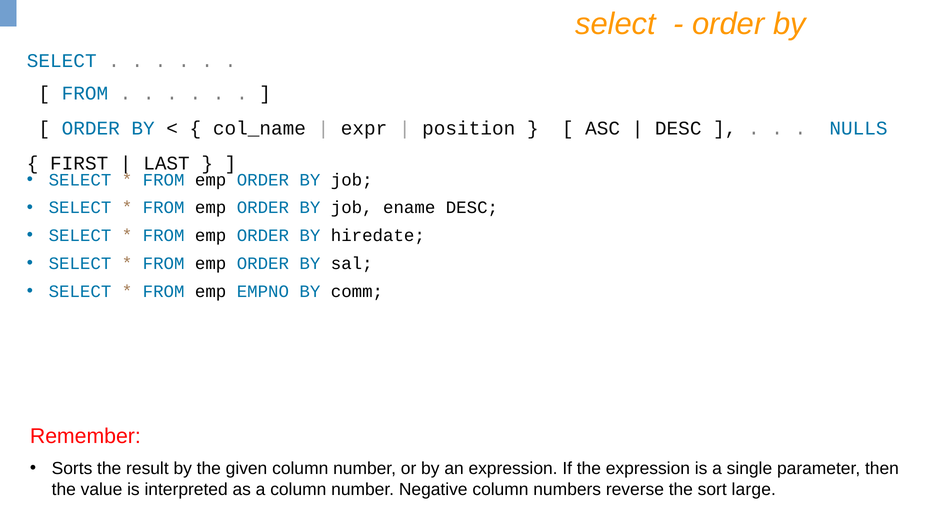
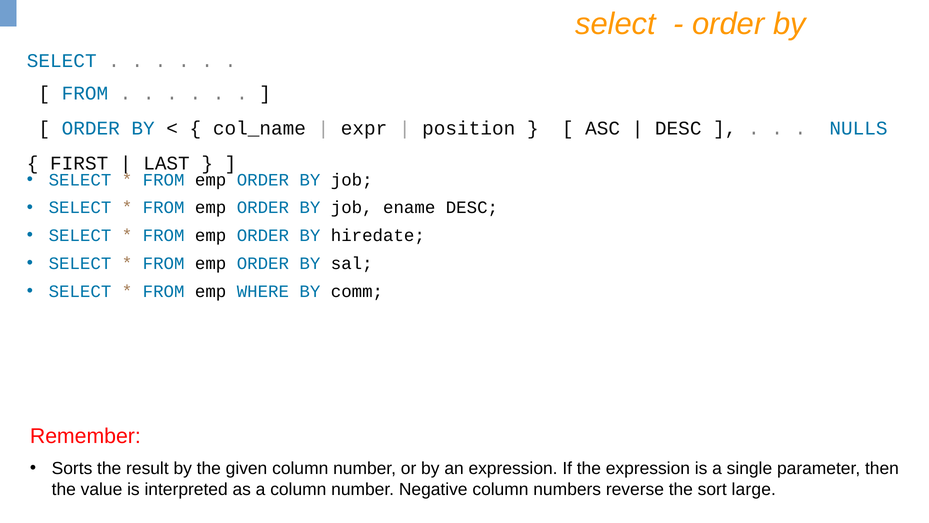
EMPNO: EMPNO -> WHERE
